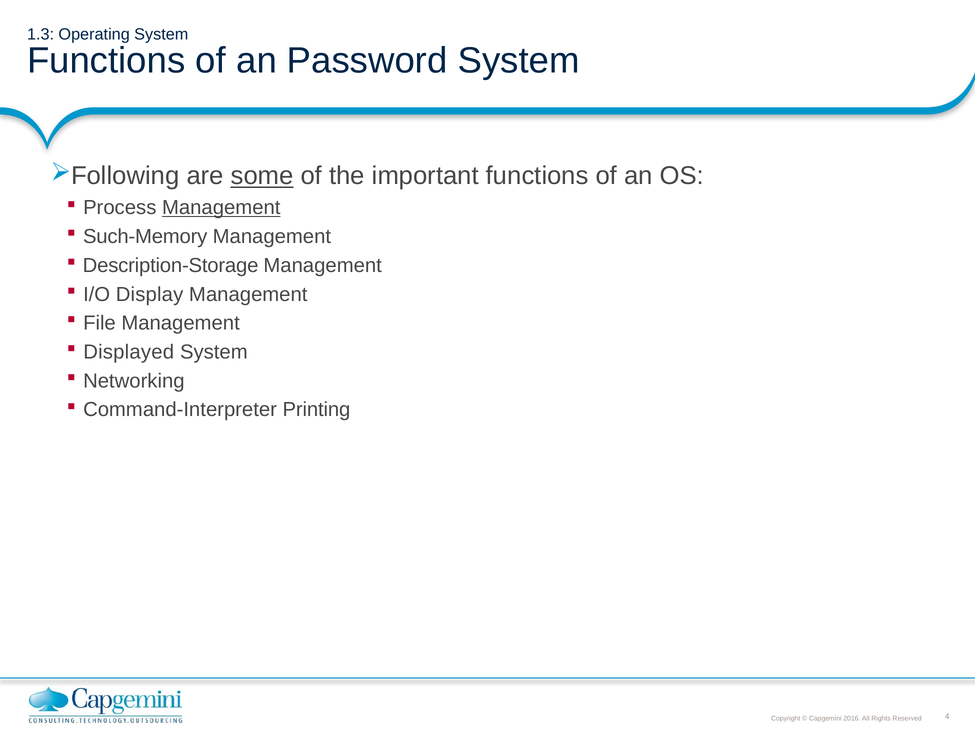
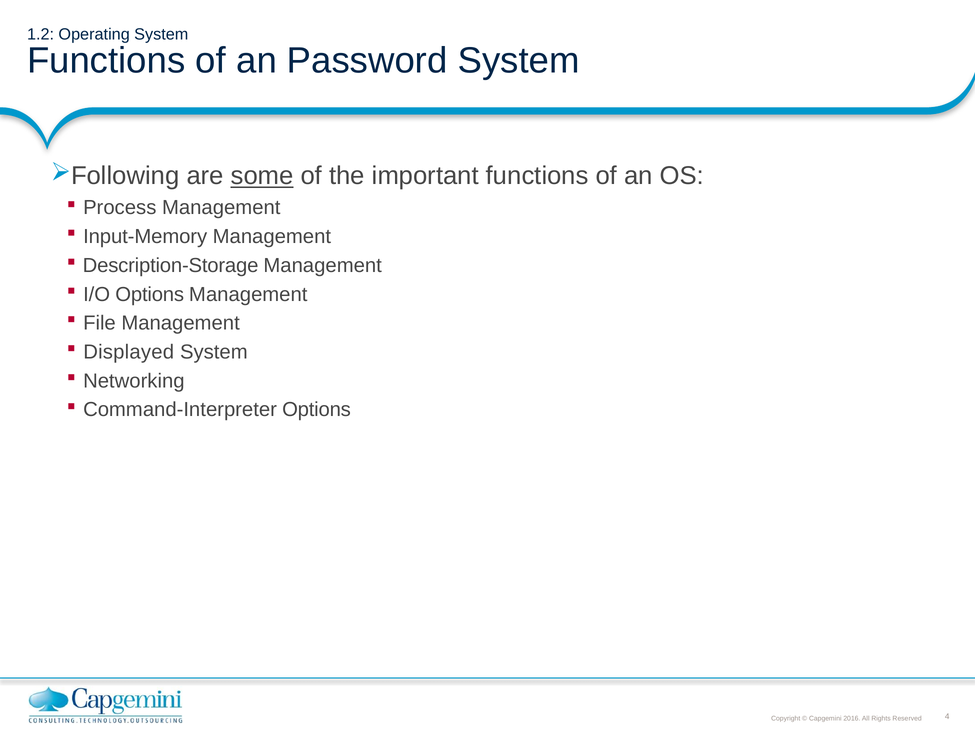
1.3: 1.3 -> 1.2
Management at (221, 208) underline: present -> none
Such-Memory: Such-Memory -> Input-Memory
I/O Display: Display -> Options
Command-Interpreter Printing: Printing -> Options
